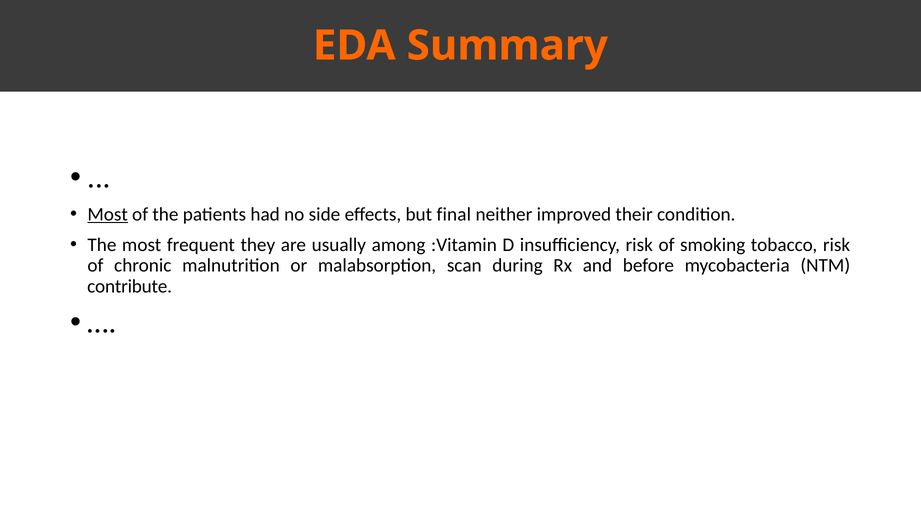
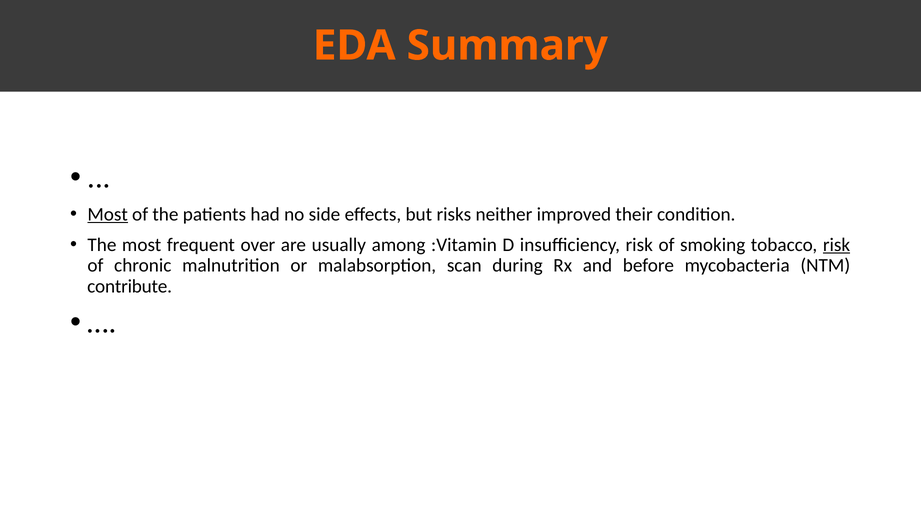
final: final -> risks
they: they -> over
risk at (837, 245) underline: none -> present
